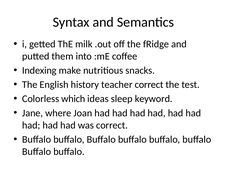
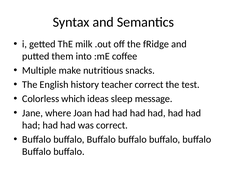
Indexing: Indexing -> Multiple
keyword: keyword -> message
